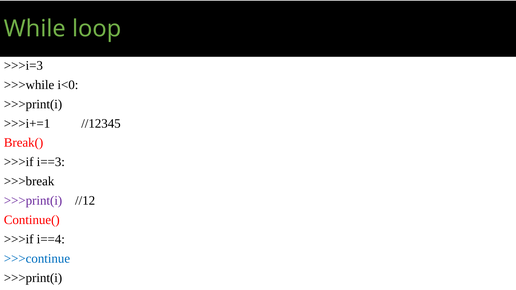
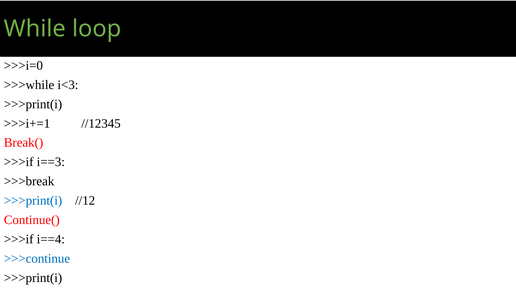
>>>i=3: >>>i=3 -> >>>i=0
i<0: i<0 -> i<3
>>>print(i at (33, 201) colour: purple -> blue
